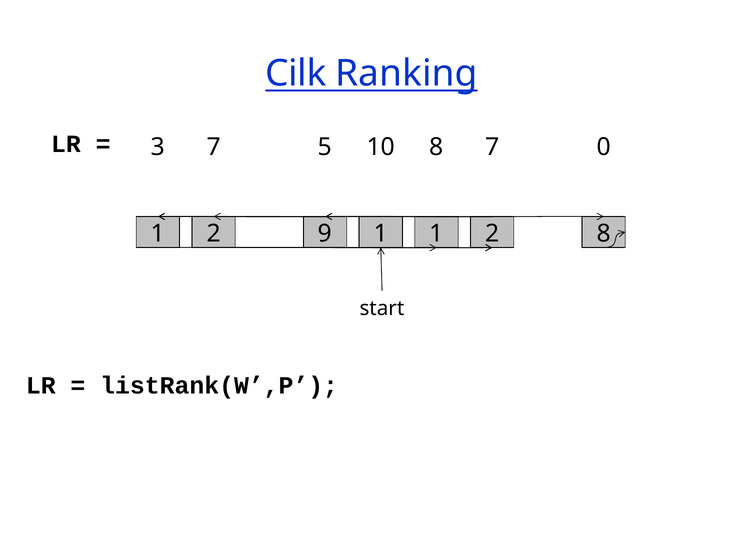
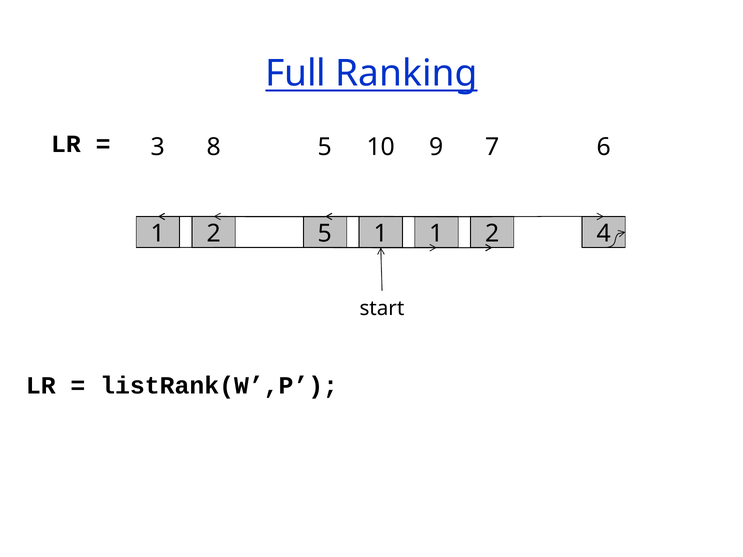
Cilk: Cilk -> Full
3 7: 7 -> 8
10 8: 8 -> 9
0: 0 -> 6
2 9: 9 -> 5
8 at (604, 234): 8 -> 4
